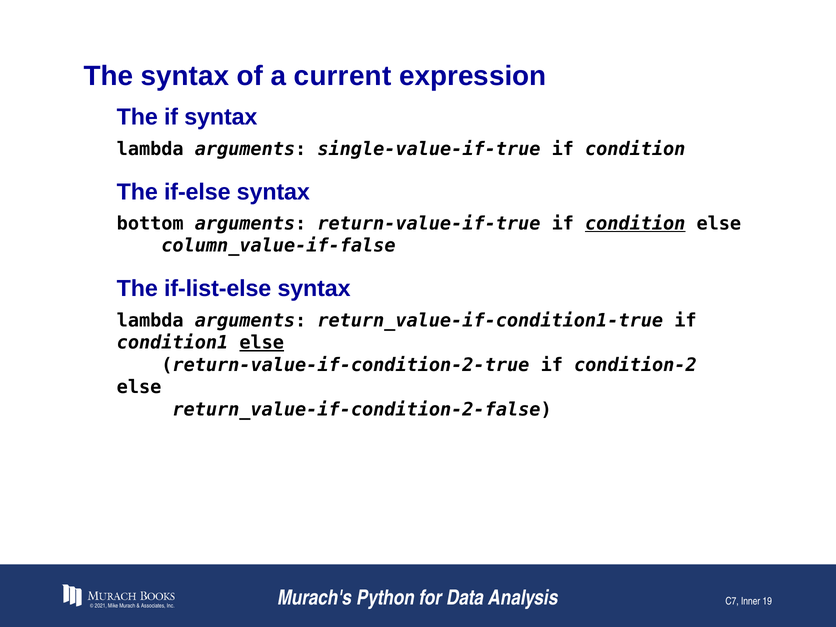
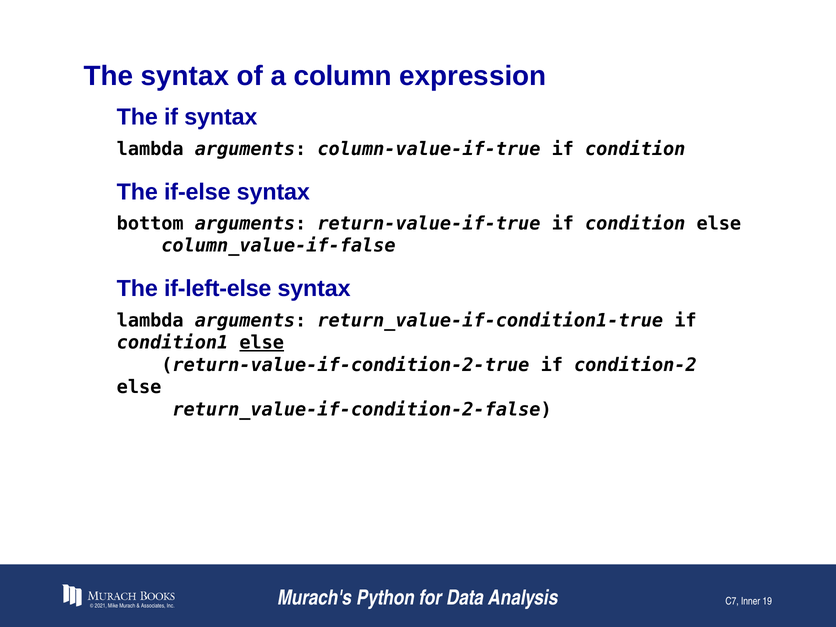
current: current -> column
single-value-if-true: single-value-if-true -> column-value-if-true
condition at (635, 224) underline: present -> none
if-list-else: if-list-else -> if-left-else
